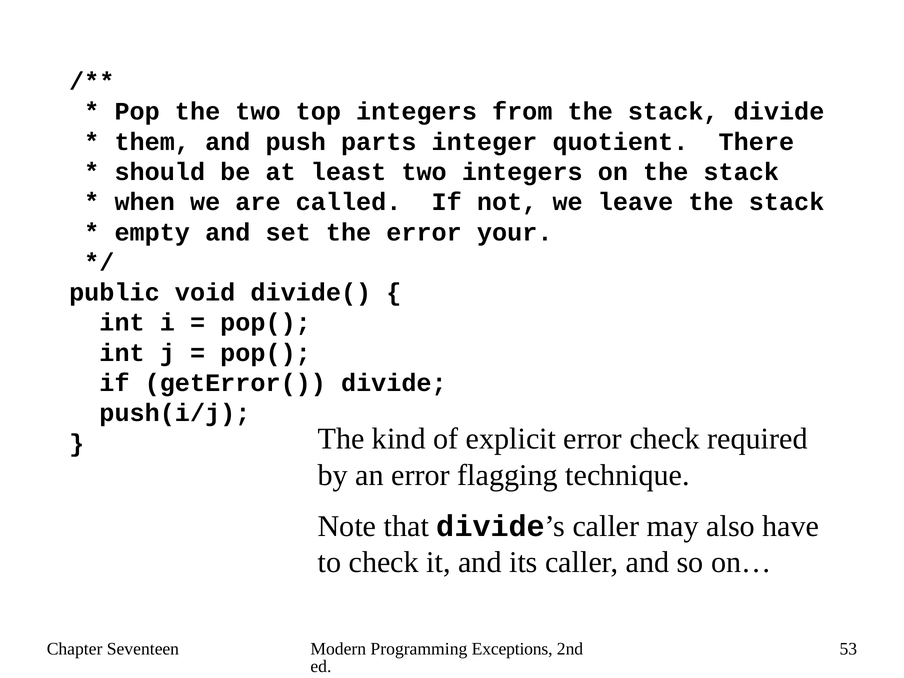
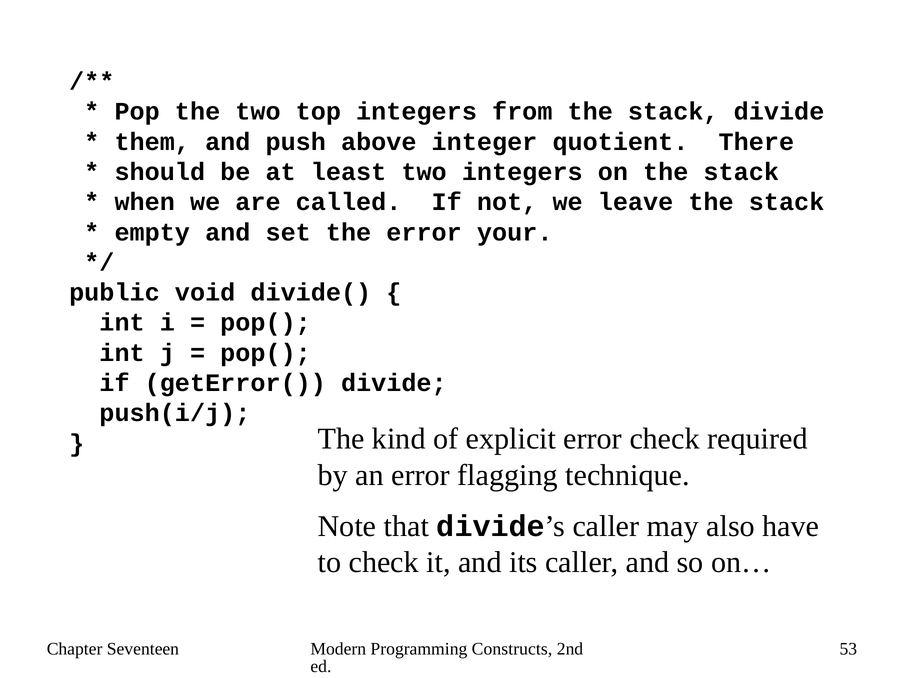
parts: parts -> above
Exceptions: Exceptions -> Constructs
